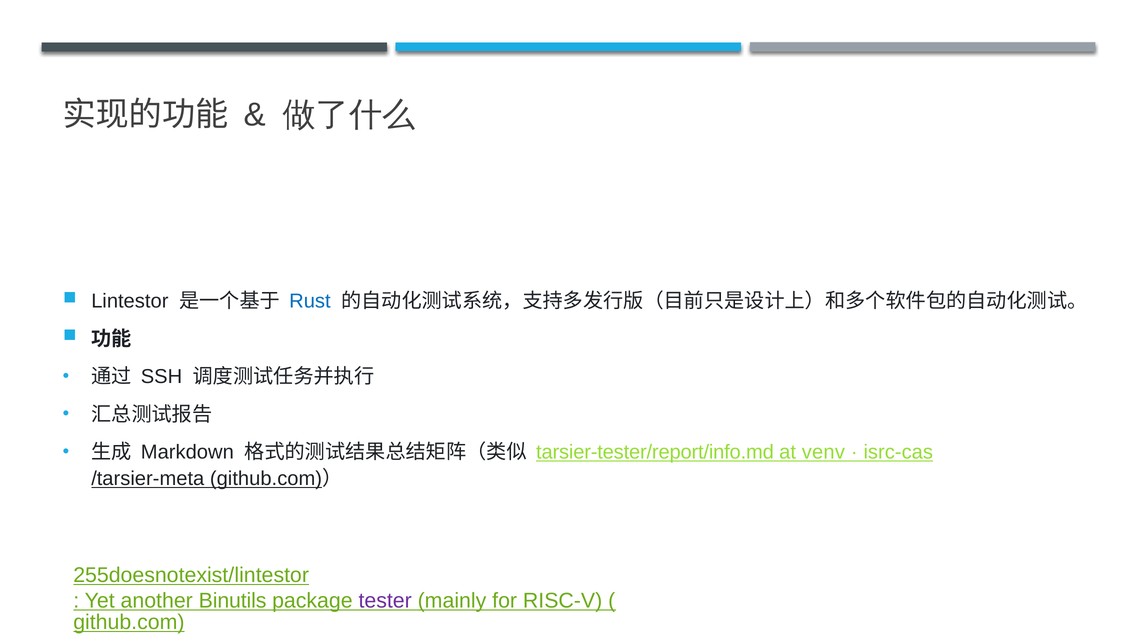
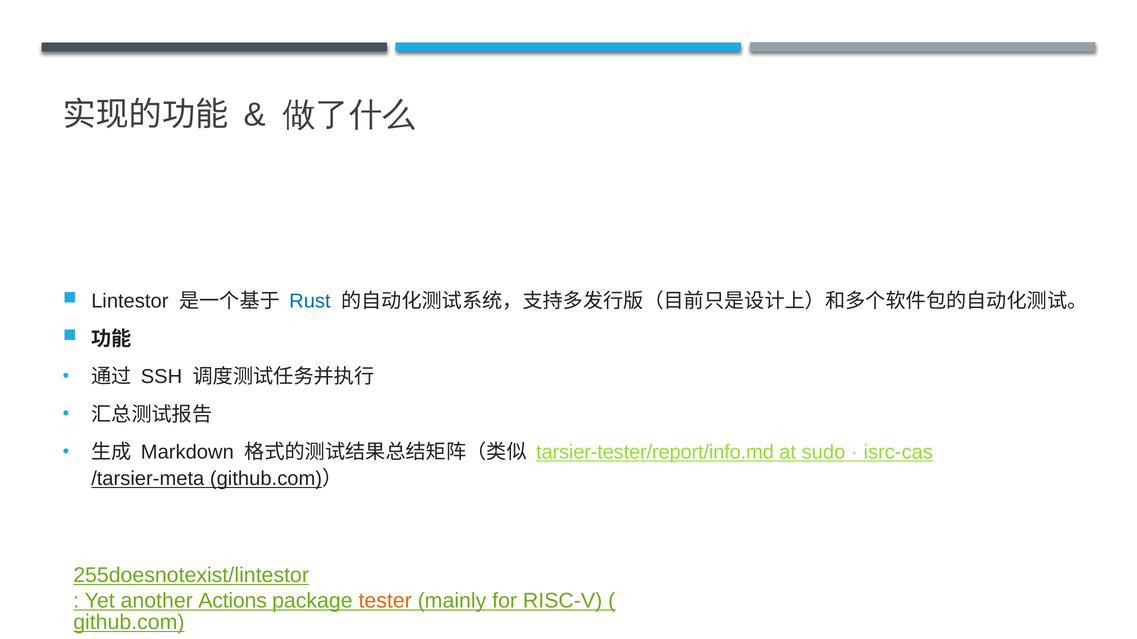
venv: venv -> sudo
Binutils: Binutils -> Actions
tester colour: purple -> orange
